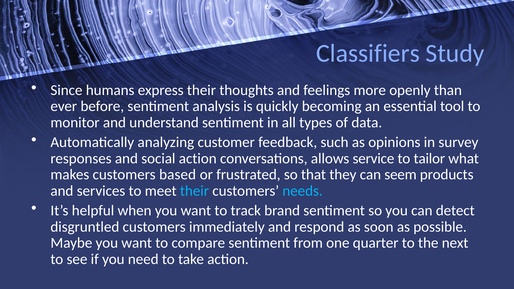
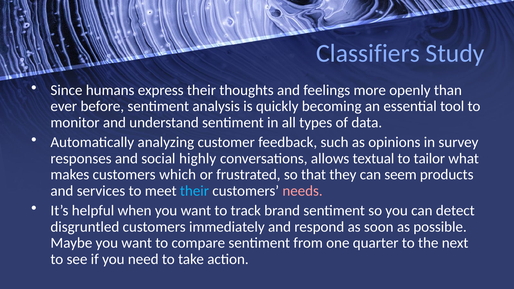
social action: action -> highly
service: service -> textual
based: based -> which
needs colour: light blue -> pink
